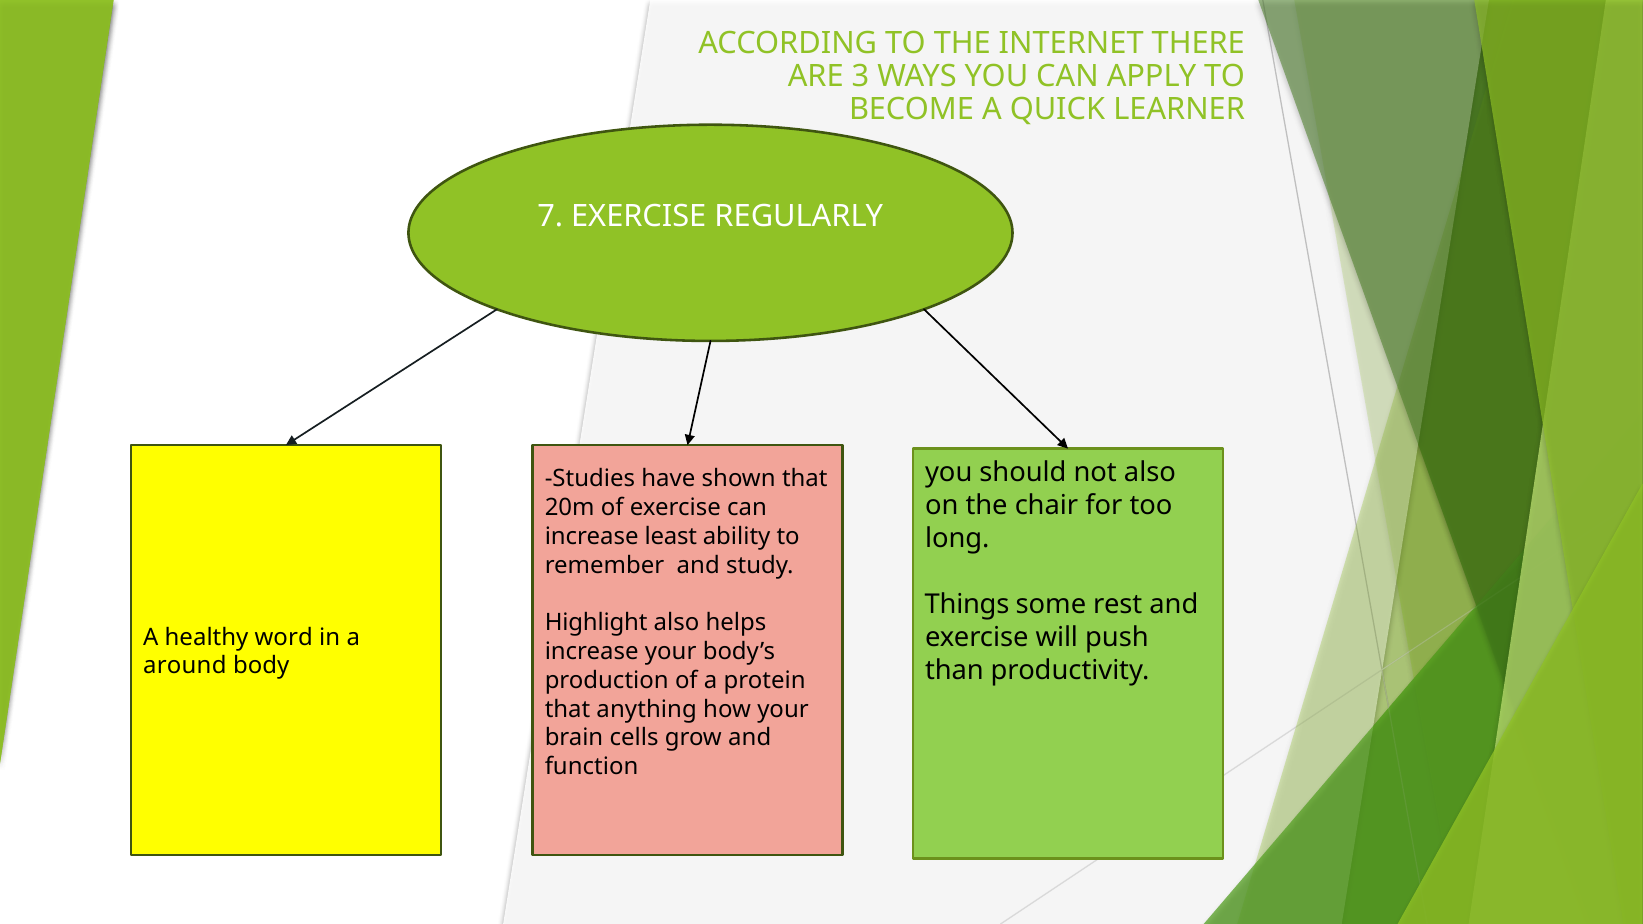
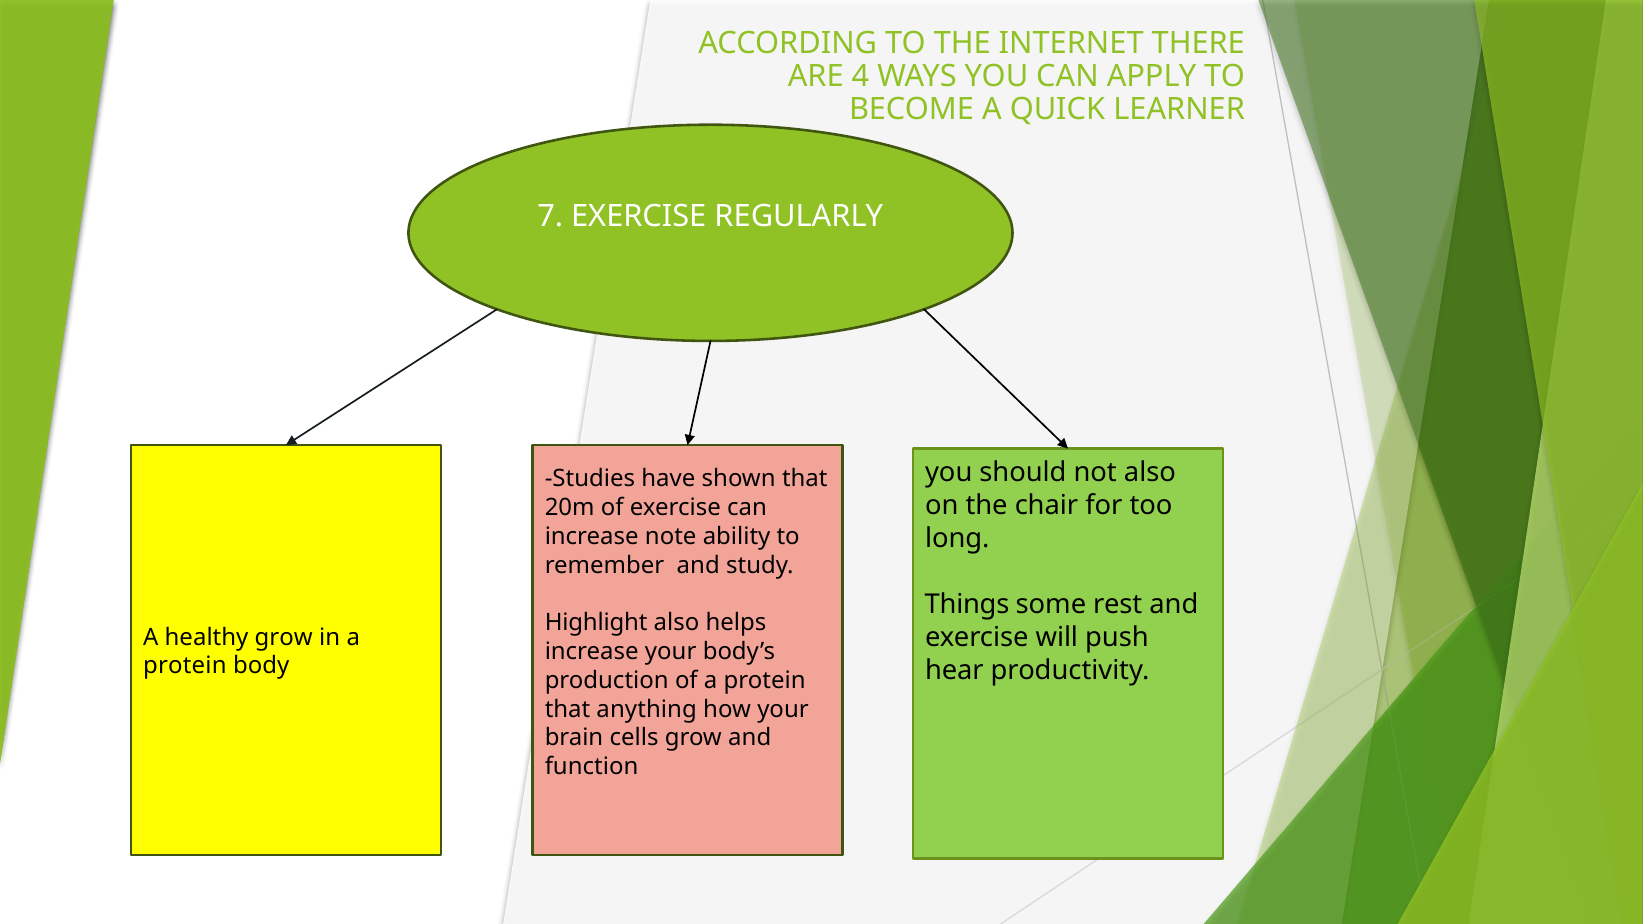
3: 3 -> 4
least: least -> note
healthy word: word -> grow
around at (185, 666): around -> protein
than: than -> hear
